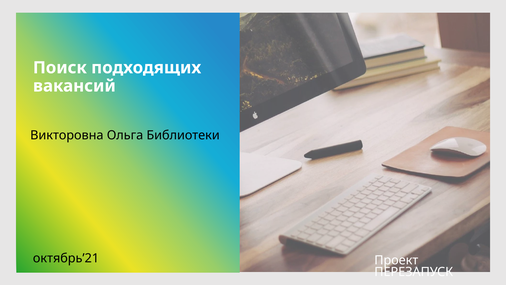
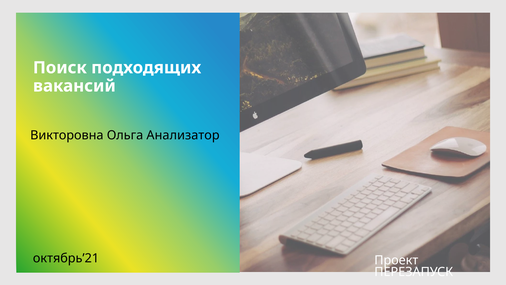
Библиотеки: Библиотеки -> Анализатор
